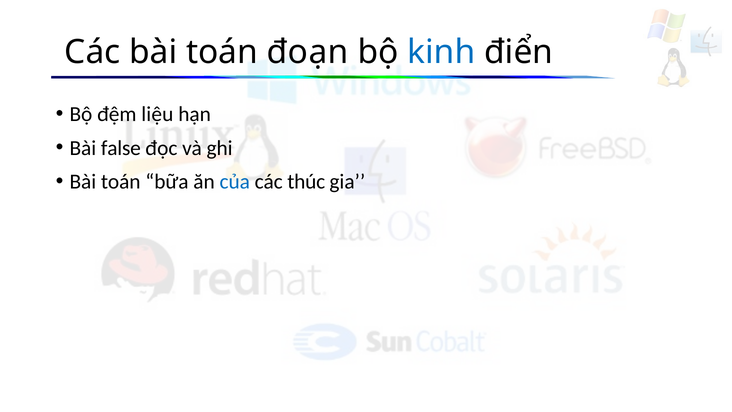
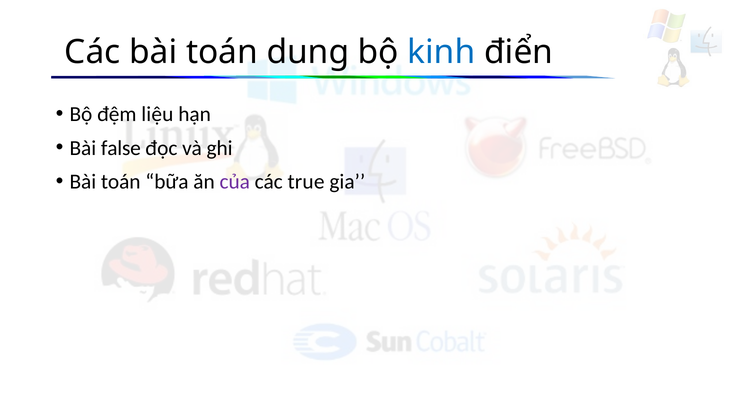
đoạn: đoạn -> dung
của colour: blue -> purple
thúc: thúc -> true
